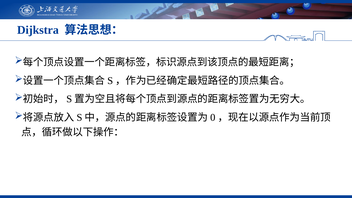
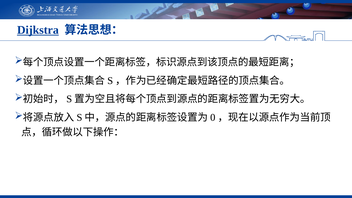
Dijkstra underline: none -> present
